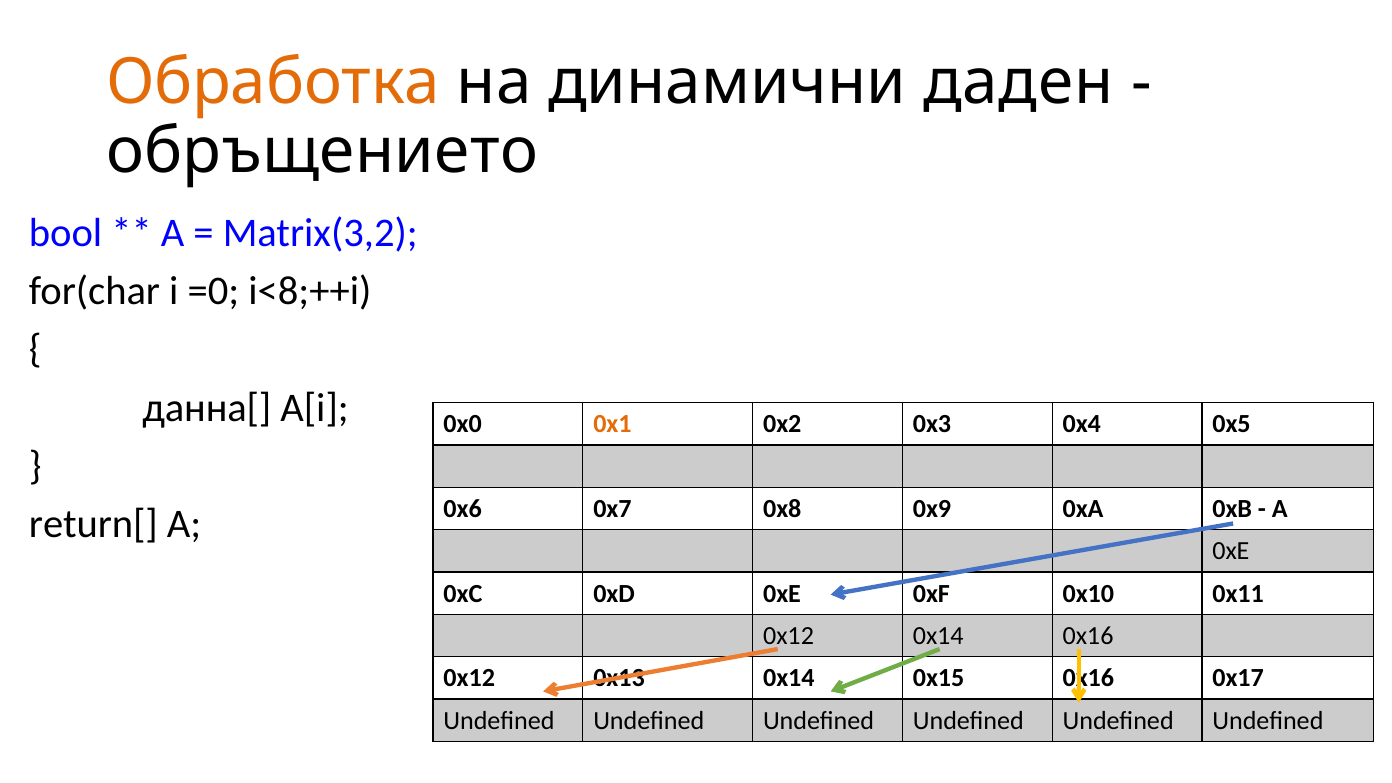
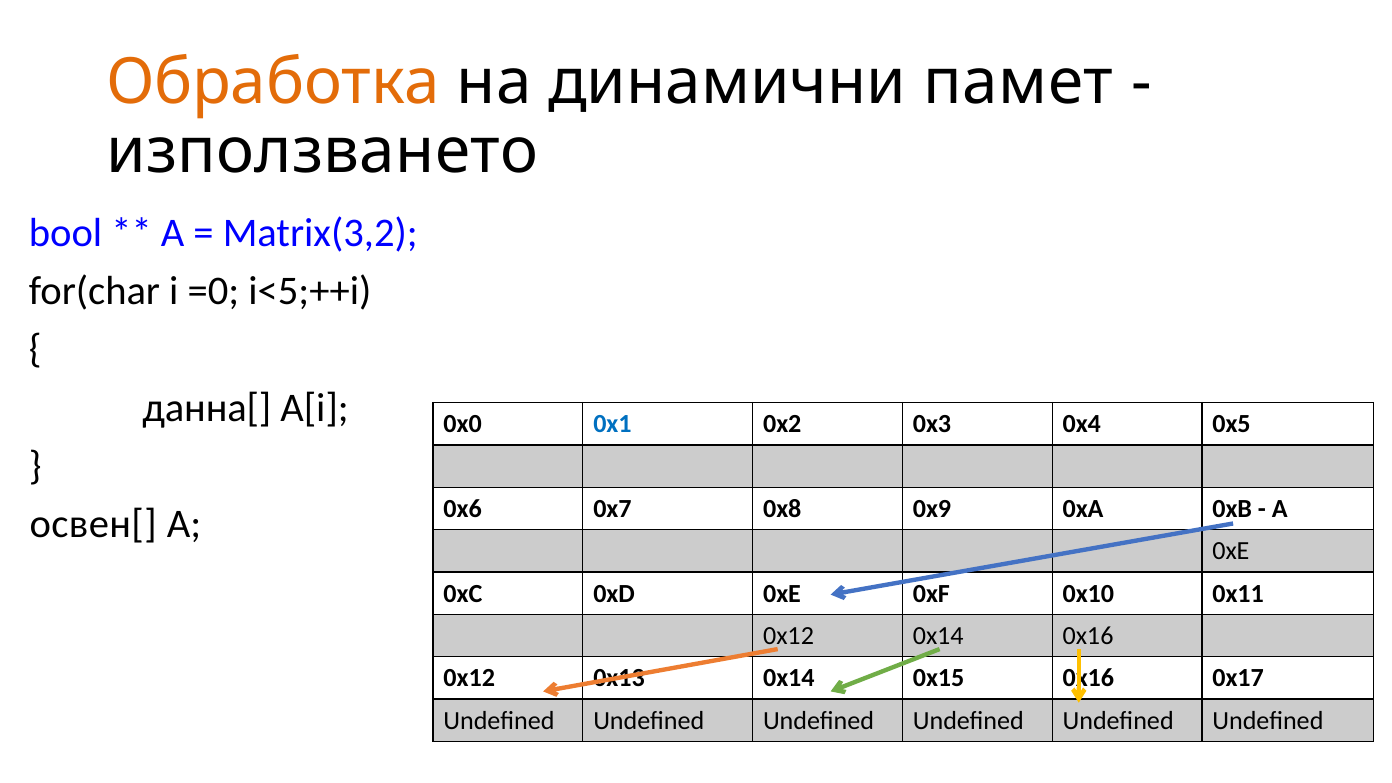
даден: даден -> памет
обръщението: обръщението -> използването
i<8;++i: i<8;++i -> i<5;++i
0x1 colour: orange -> blue
return[: return[ -> освен[
